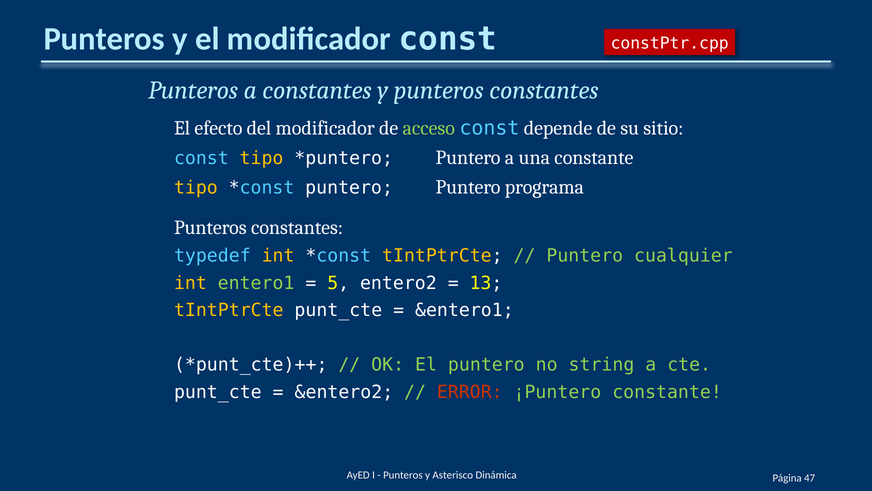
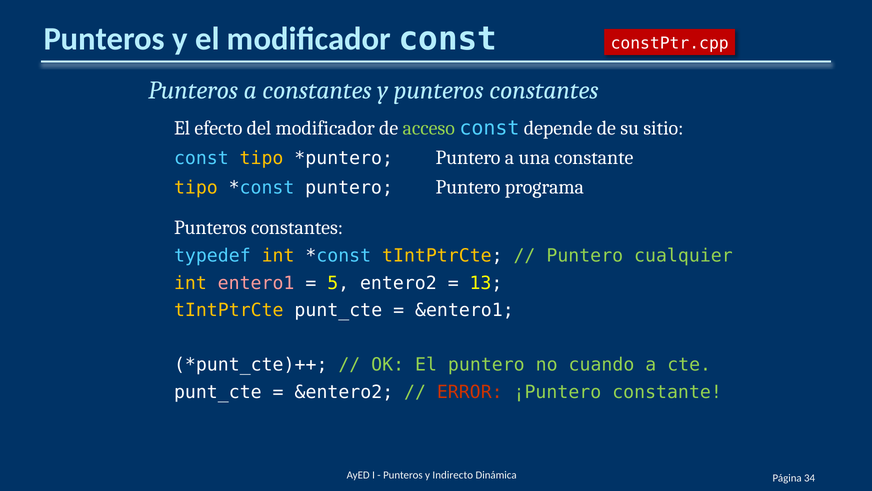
entero1 colour: light green -> pink
string: string -> cuando
Asterisco: Asterisco -> Indirecto
47: 47 -> 34
